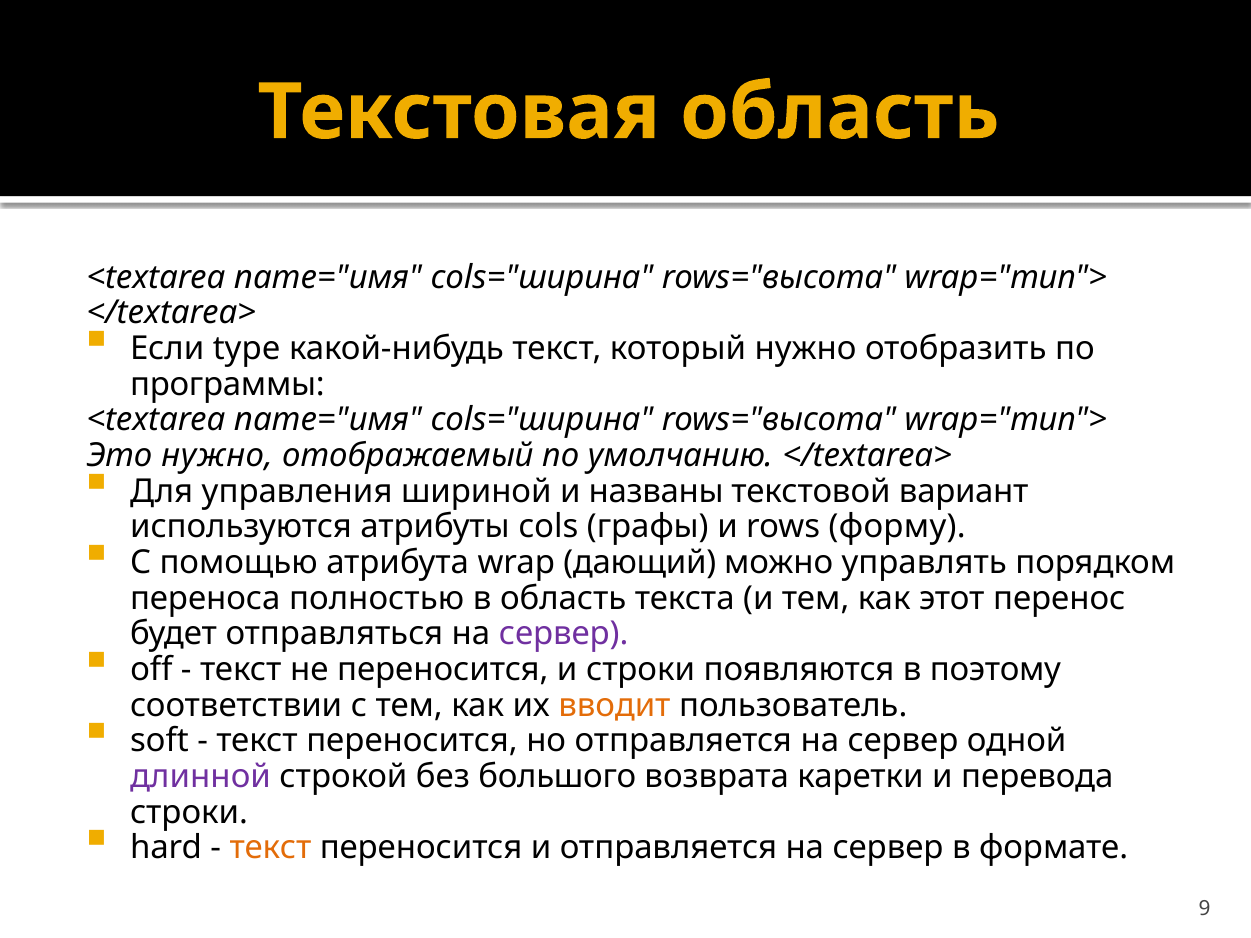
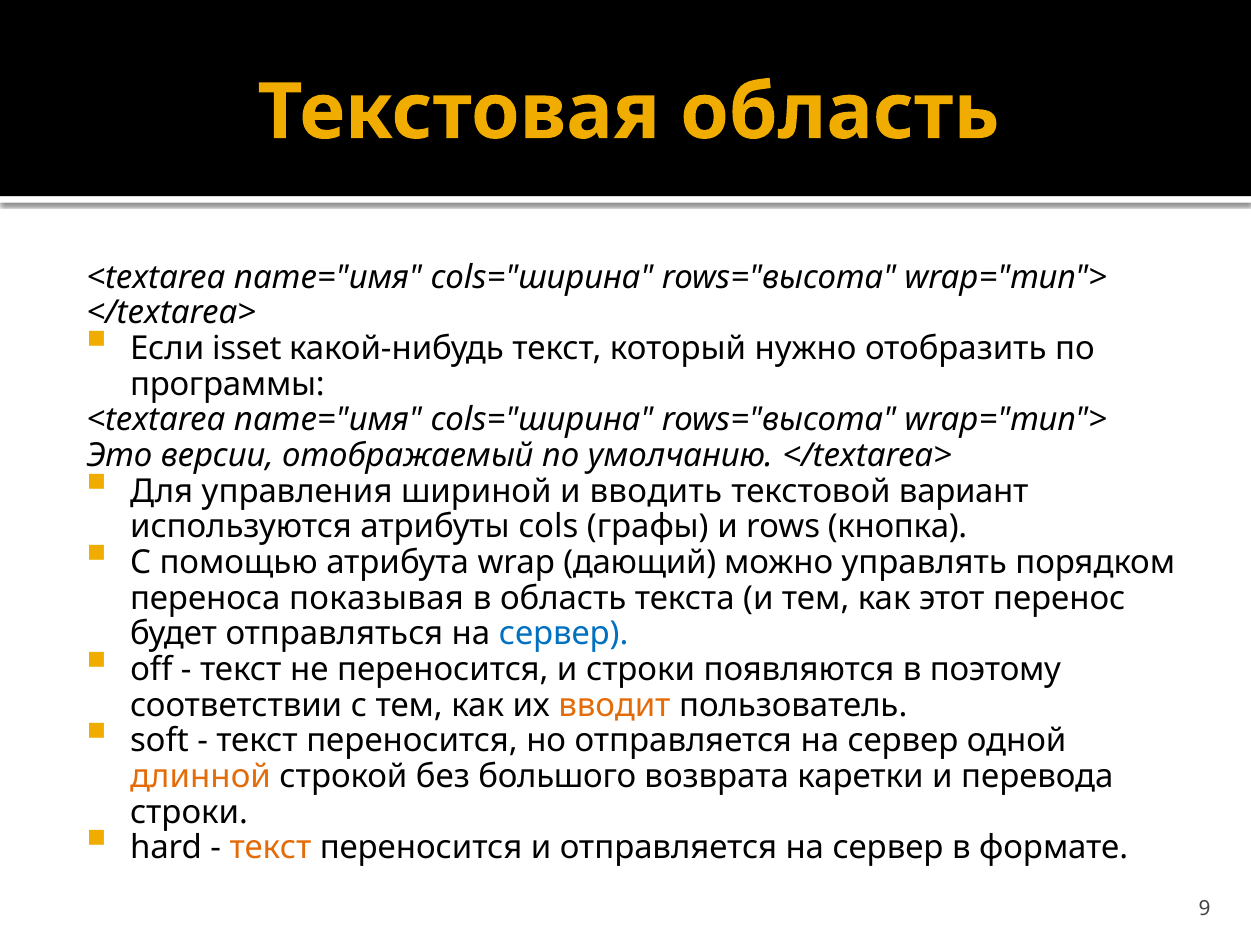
type: type -> isset
Это нужно: нужно -> версии
названы: названы -> вводить
форму: форму -> кнопка
полностью: полностью -> показывая
сервер at (564, 634) colour: purple -> blue
длинной colour: purple -> orange
